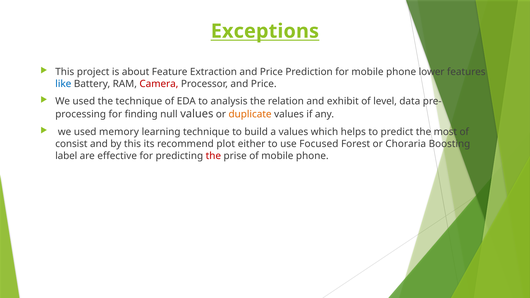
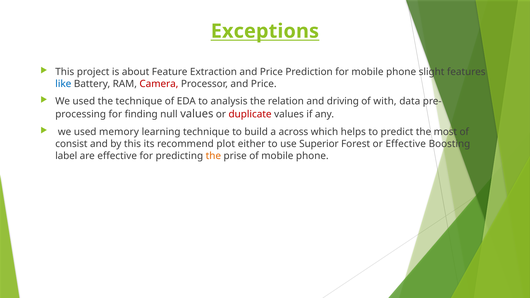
lower: lower -> slight
exhibit: exhibit -> driving
level: level -> with
duplicate colour: orange -> red
a values: values -> across
Focused: Focused -> Superior
or Choraria: Choraria -> Effective
the at (213, 156) colour: red -> orange
